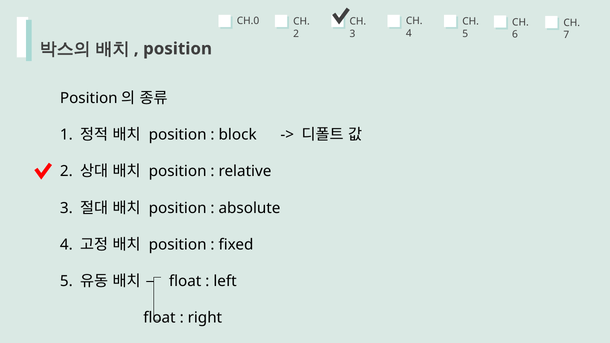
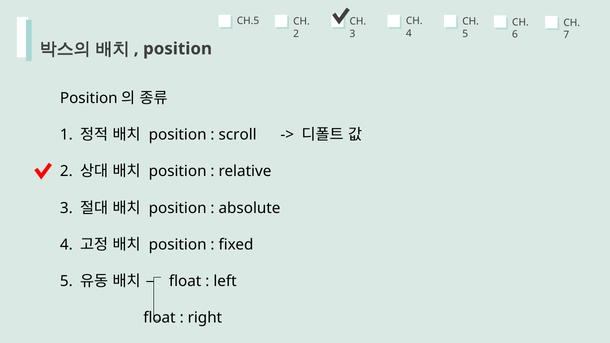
CH.0: CH.0 -> CH.5
block: block -> scroll
